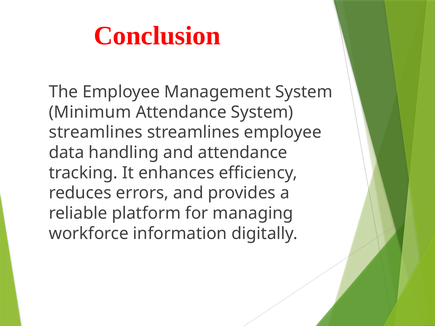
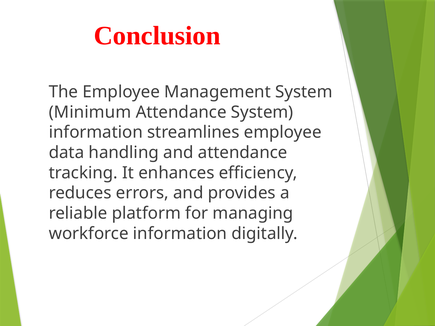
streamlines at (96, 132): streamlines -> information
